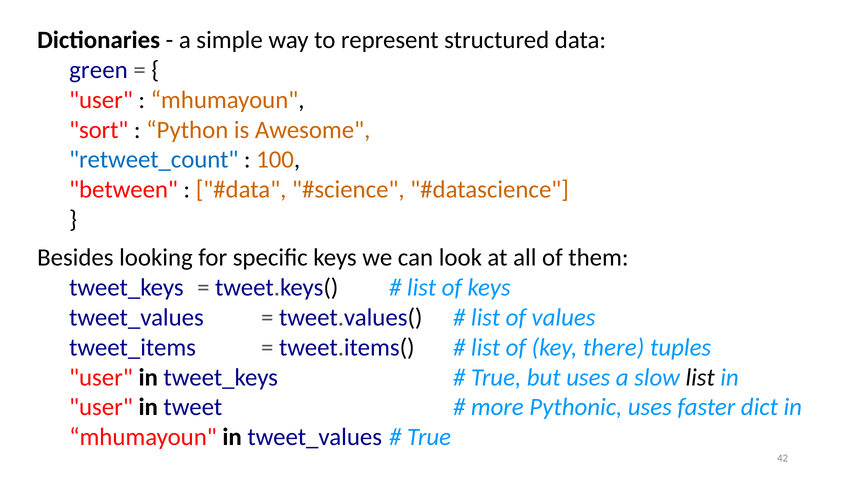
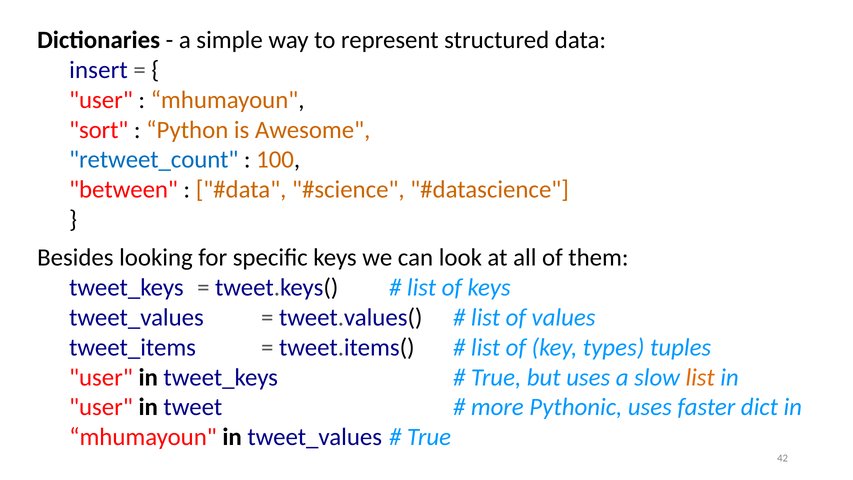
green: green -> insert
there: there -> types
list at (700, 377) colour: black -> orange
